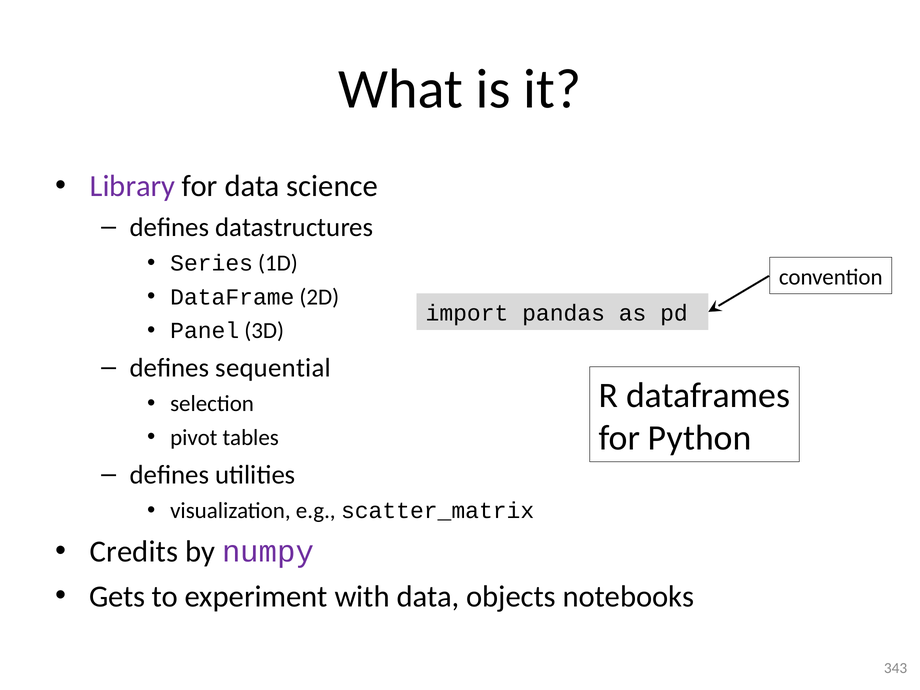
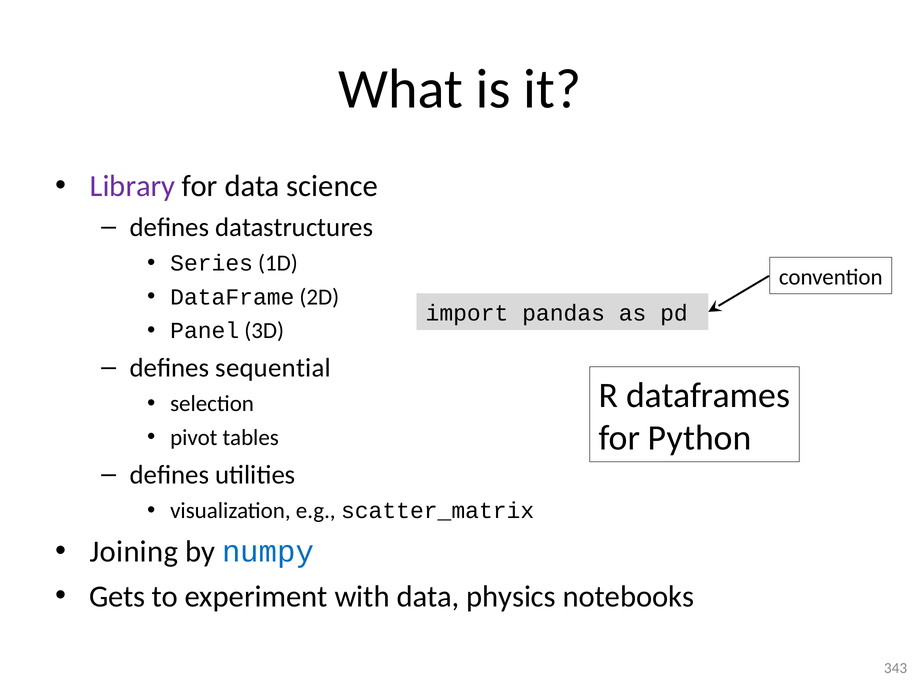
Credits: Credits -> Joining
numpy colour: purple -> blue
objects: objects -> physics
